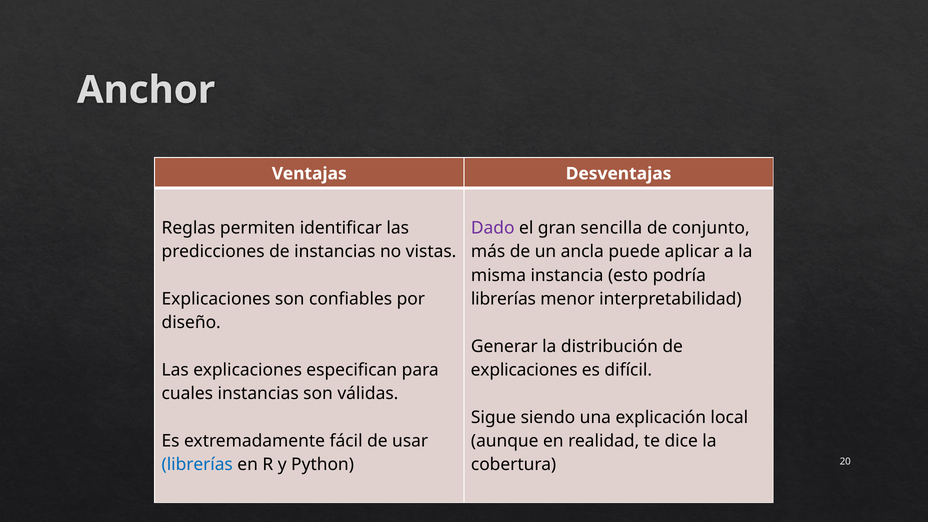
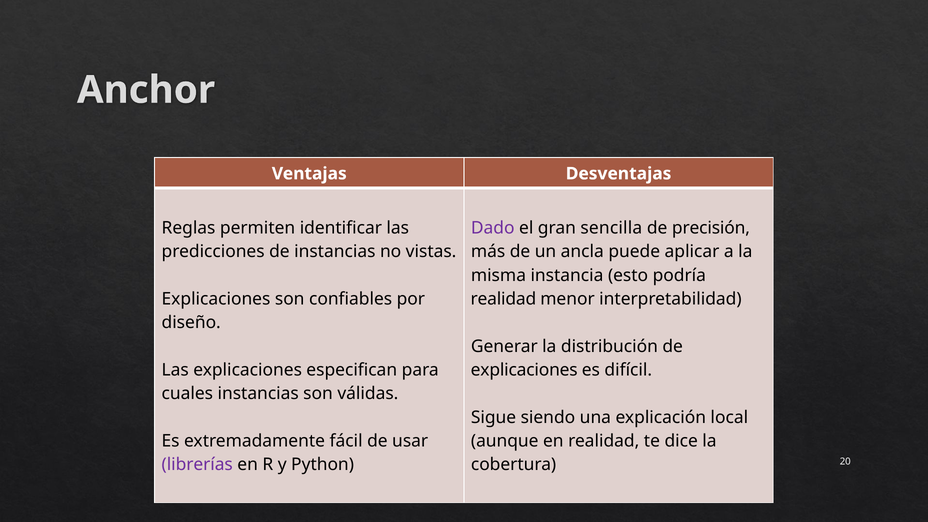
conjunto: conjunto -> precisión
librerías at (503, 299): librerías -> realidad
librerías at (197, 465) colour: blue -> purple
